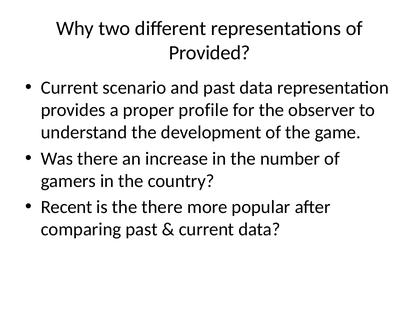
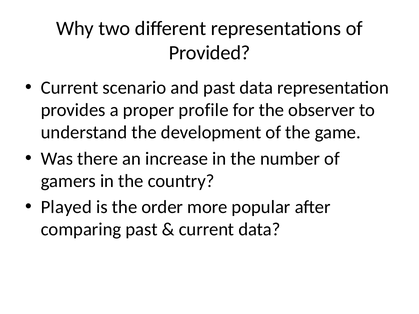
Recent: Recent -> Played
the there: there -> order
